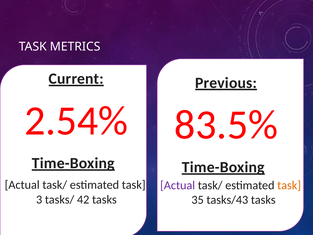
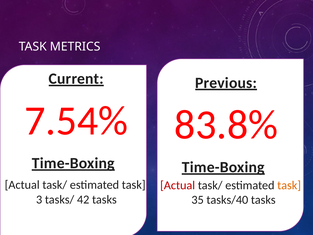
2.54%: 2.54% -> 7.54%
83.5%: 83.5% -> 83.8%
Actual at (178, 185) colour: purple -> red
tasks/43: tasks/43 -> tasks/40
